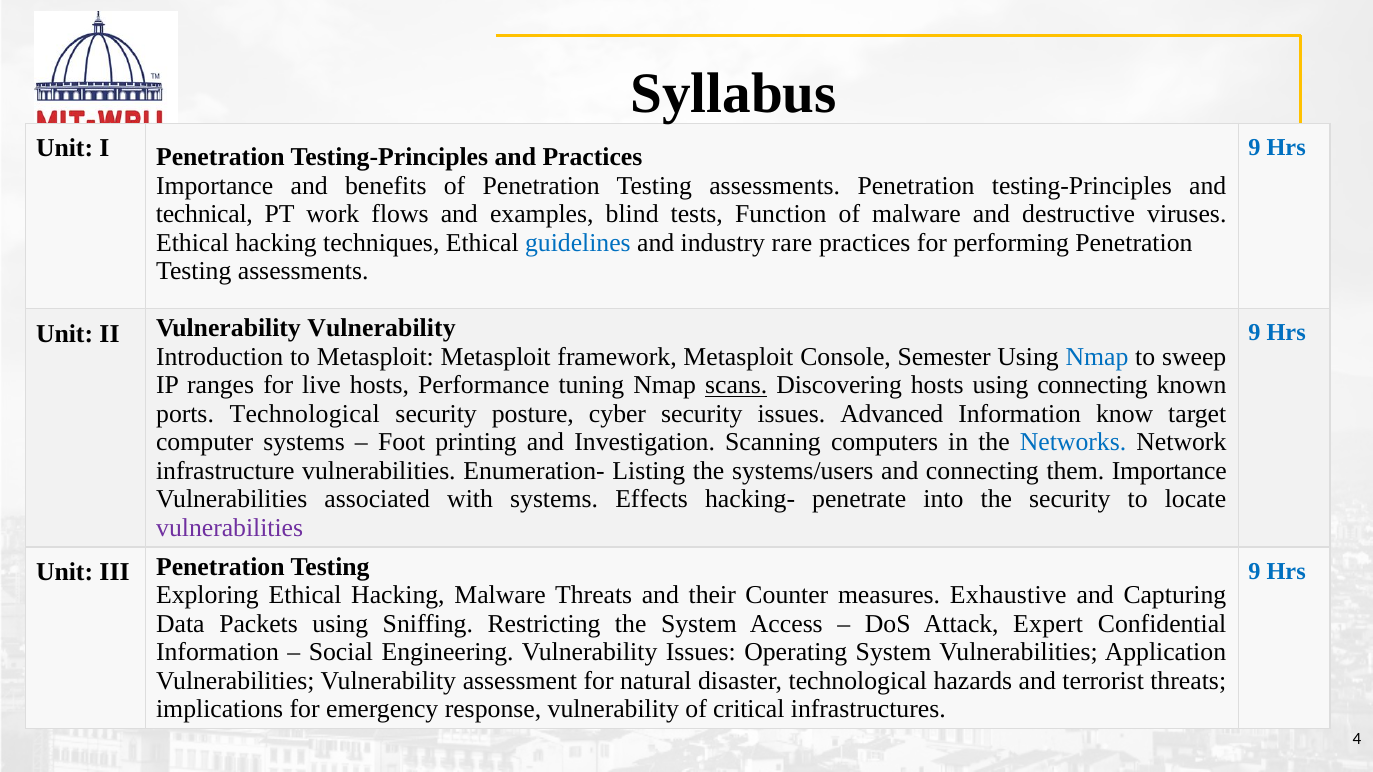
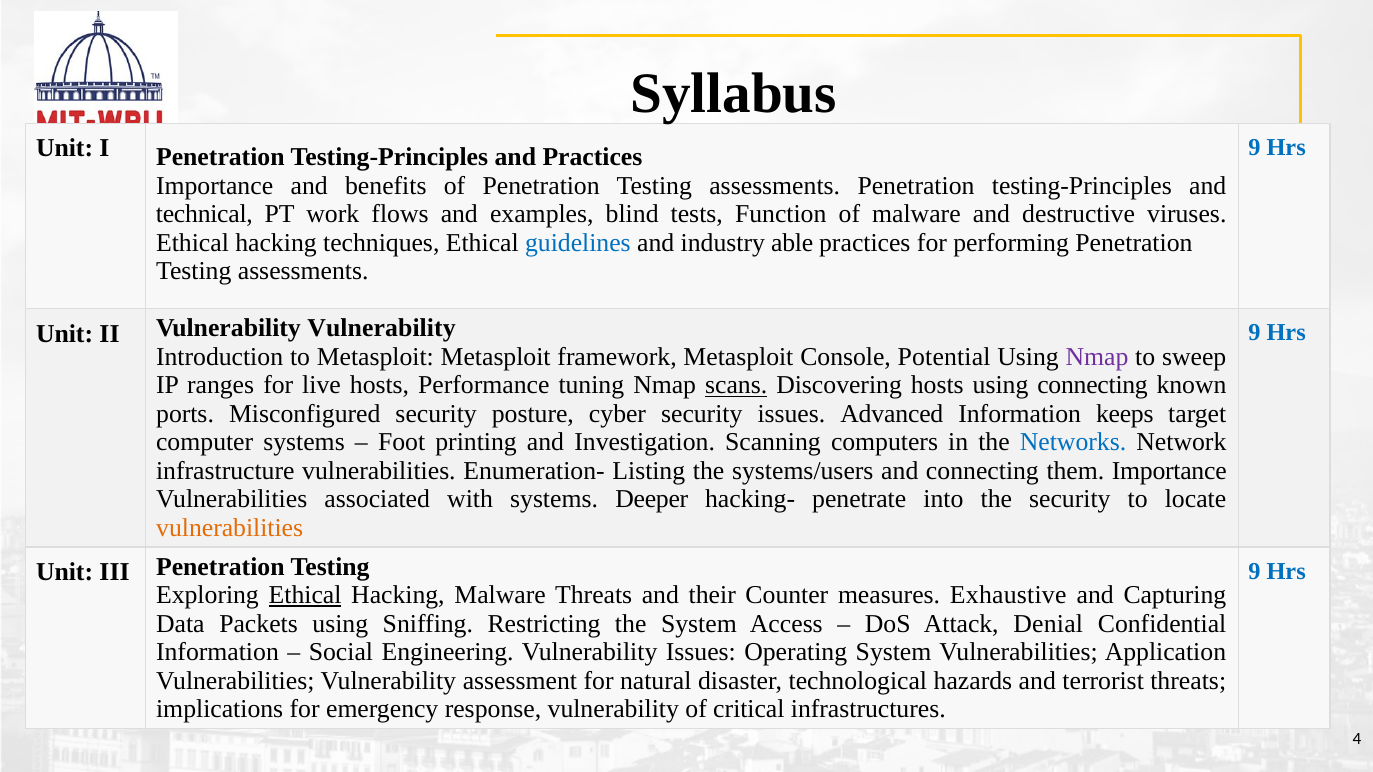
rare: rare -> able
Semester: Semester -> Potential
Nmap at (1097, 357) colour: blue -> purple
ports Technological: Technological -> Misconfigured
know: know -> keeps
Effects: Effects -> Deeper
vulnerabilities at (230, 528) colour: purple -> orange
Ethical at (305, 595) underline: none -> present
Expert: Expert -> Denial
